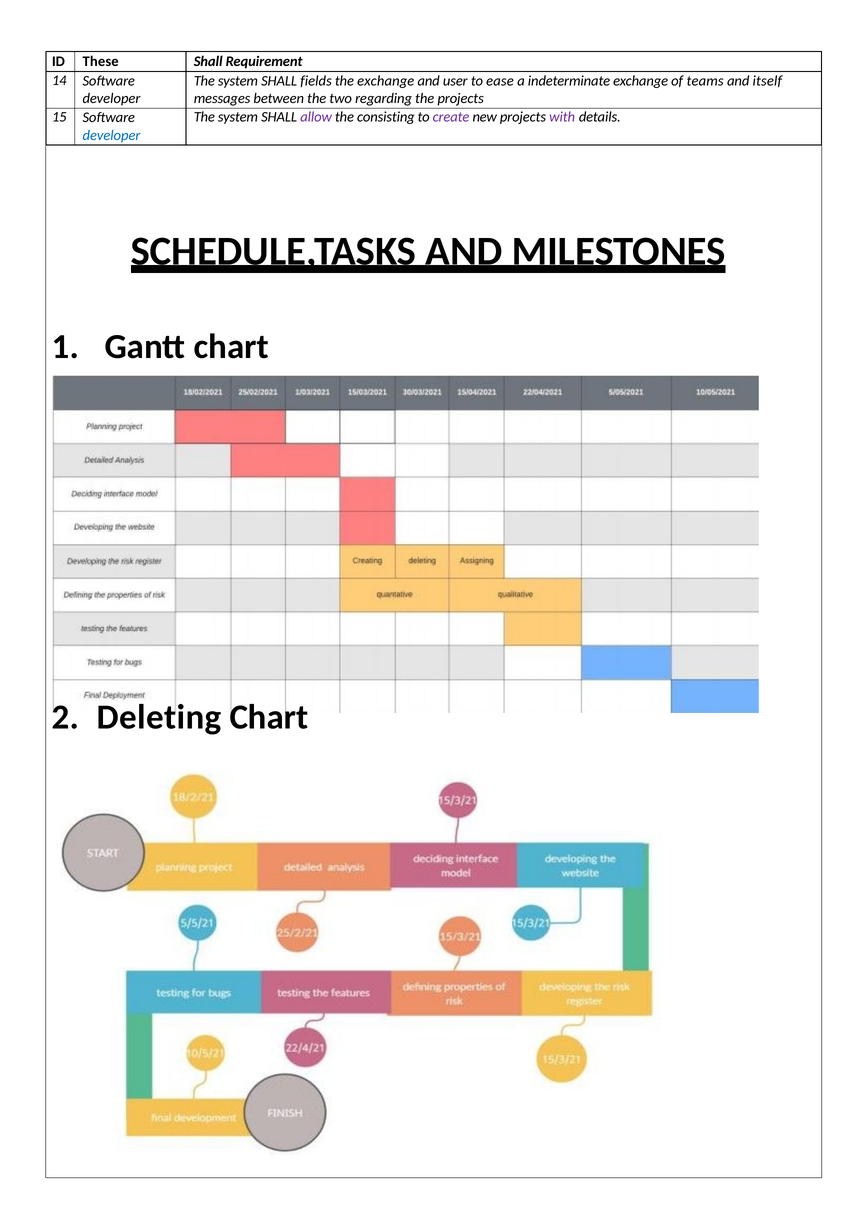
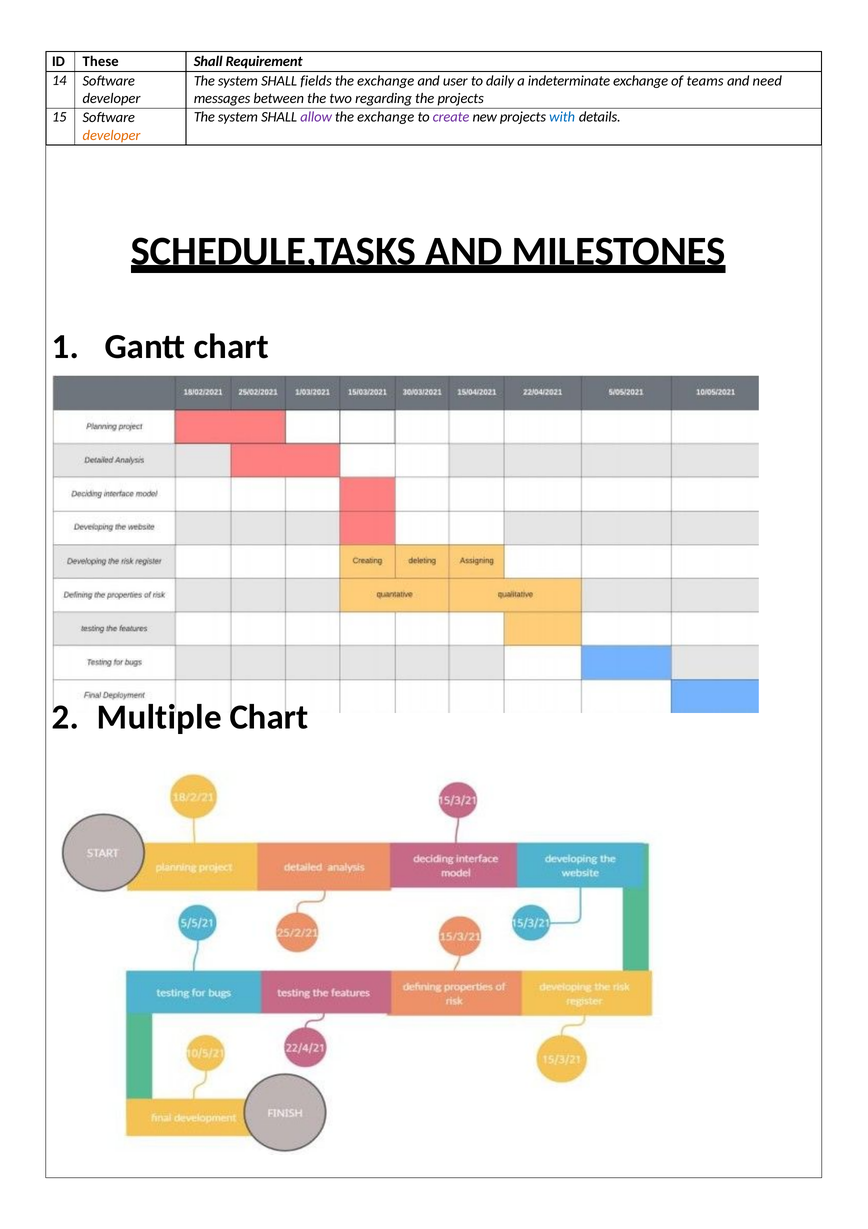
ease: ease -> daily
itself: itself -> need
consisting at (386, 117): consisting -> exchange
with colour: purple -> blue
developer at (111, 135) colour: blue -> orange
Deleting: Deleting -> Multiple
